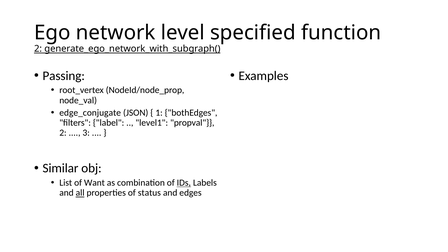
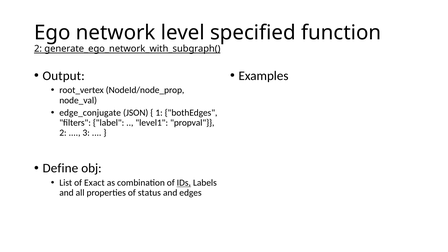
Passing: Passing -> Output
Similar: Similar -> Define
Want: Want -> Exact
all underline: present -> none
